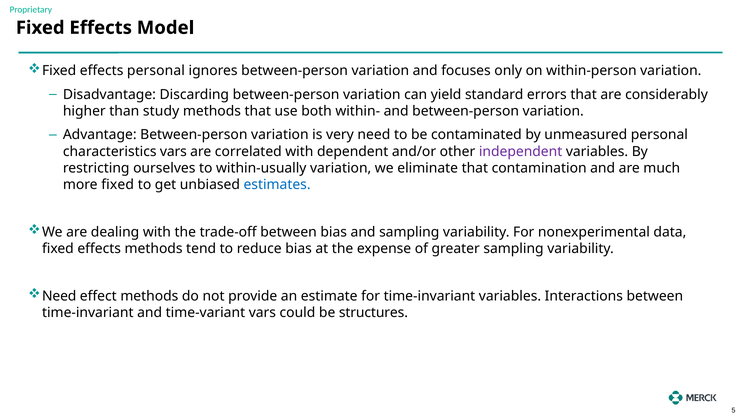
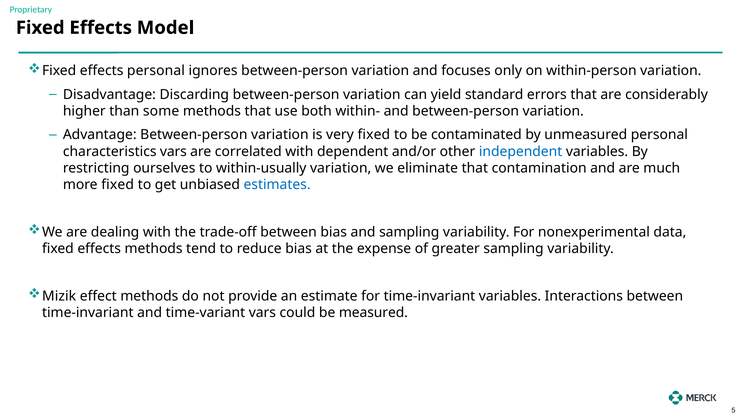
study: study -> some
very need: need -> fixed
independent colour: purple -> blue
Need at (59, 296): Need -> Mizik
structures: structures -> measured
